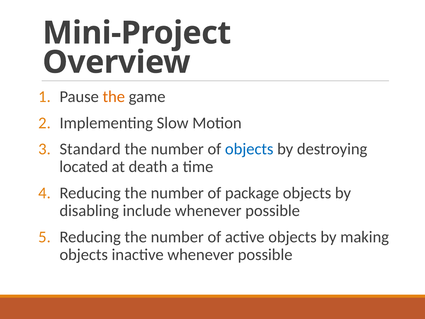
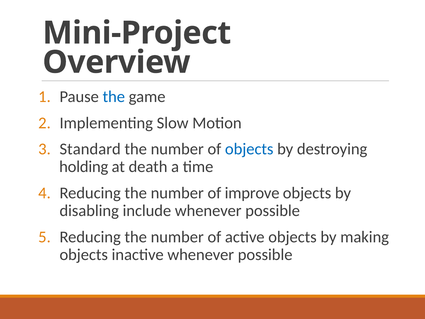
the at (114, 97) colour: orange -> blue
located: located -> holding
package: package -> improve
